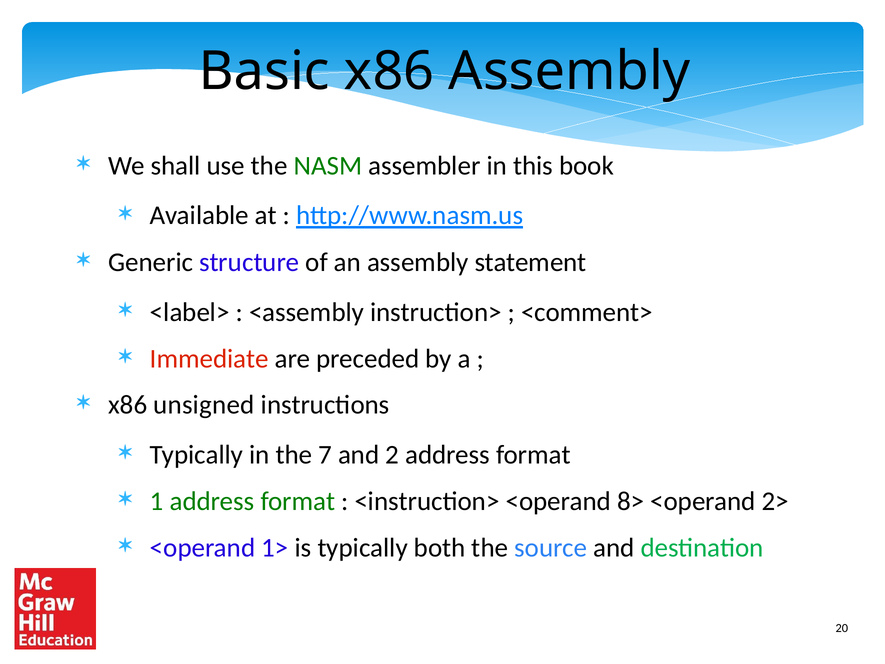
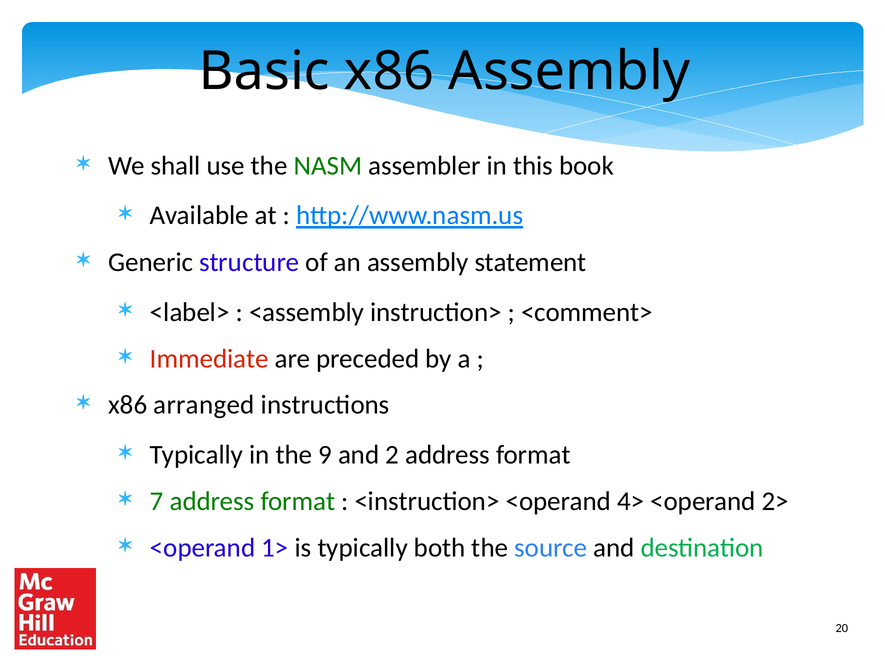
unsigned: unsigned -> arranged
7: 7 -> 9
1: 1 -> 7
8>: 8> -> 4>
